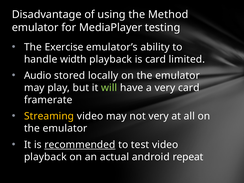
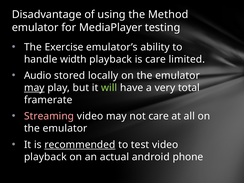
is card: card -> care
may at (34, 88) underline: none -> present
very card: card -> total
Streaming colour: yellow -> pink
not very: very -> care
repeat: repeat -> phone
